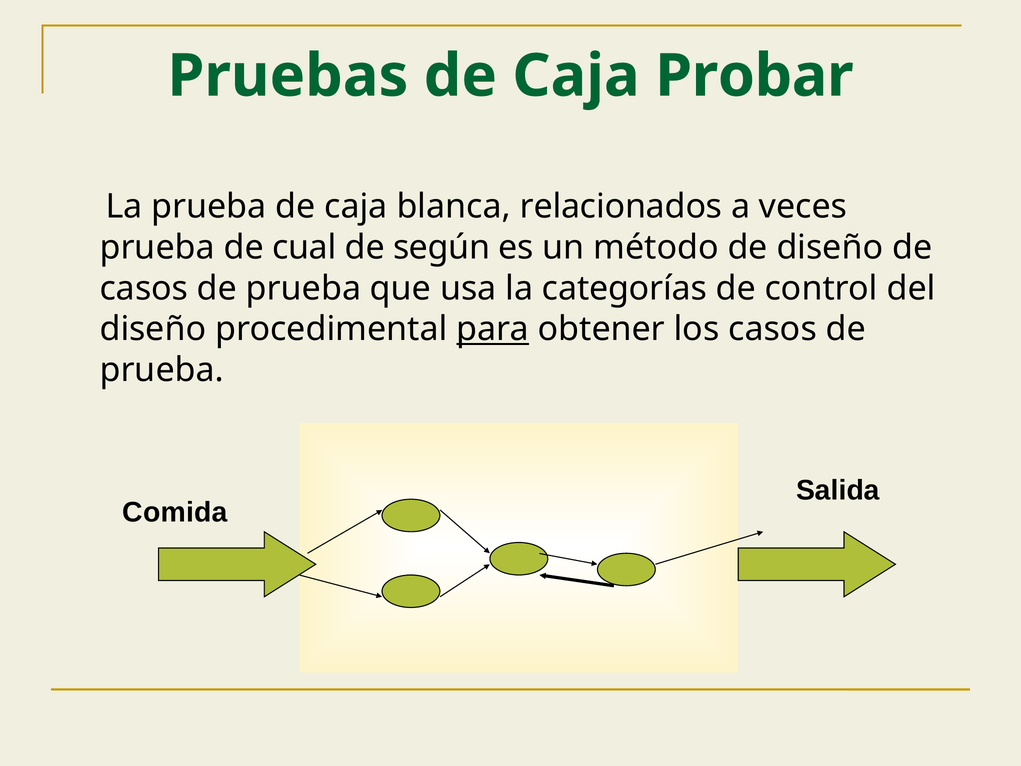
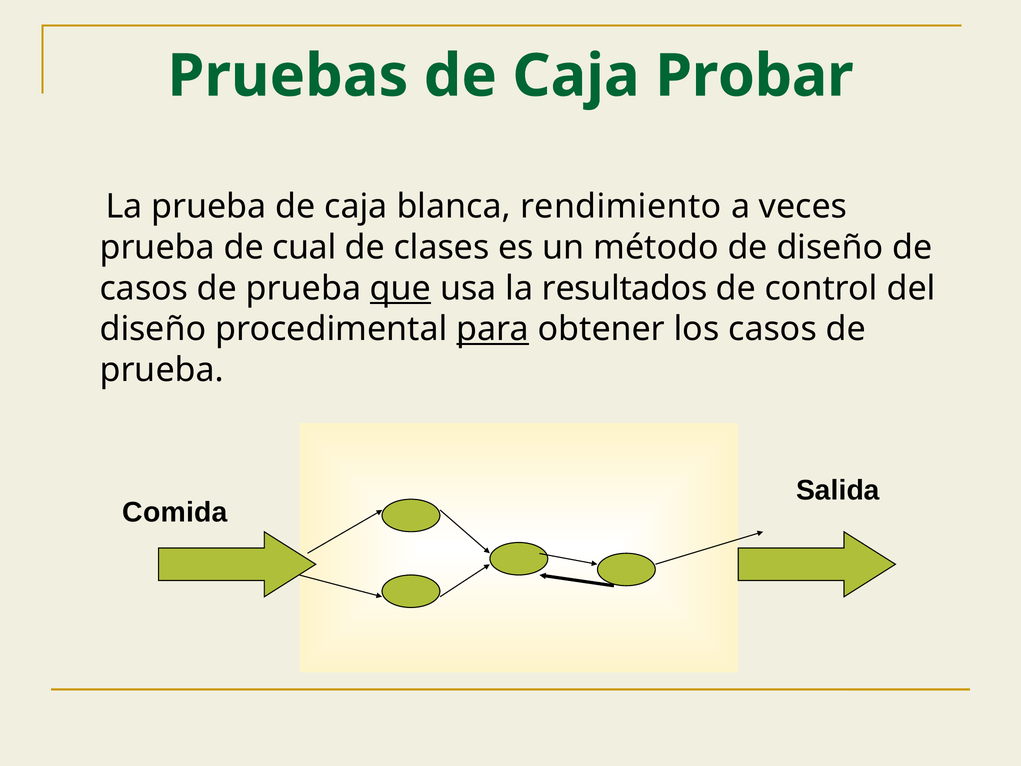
relacionados: relacionados -> rendimiento
según: según -> clases
que underline: none -> present
categorías: categorías -> resultados
